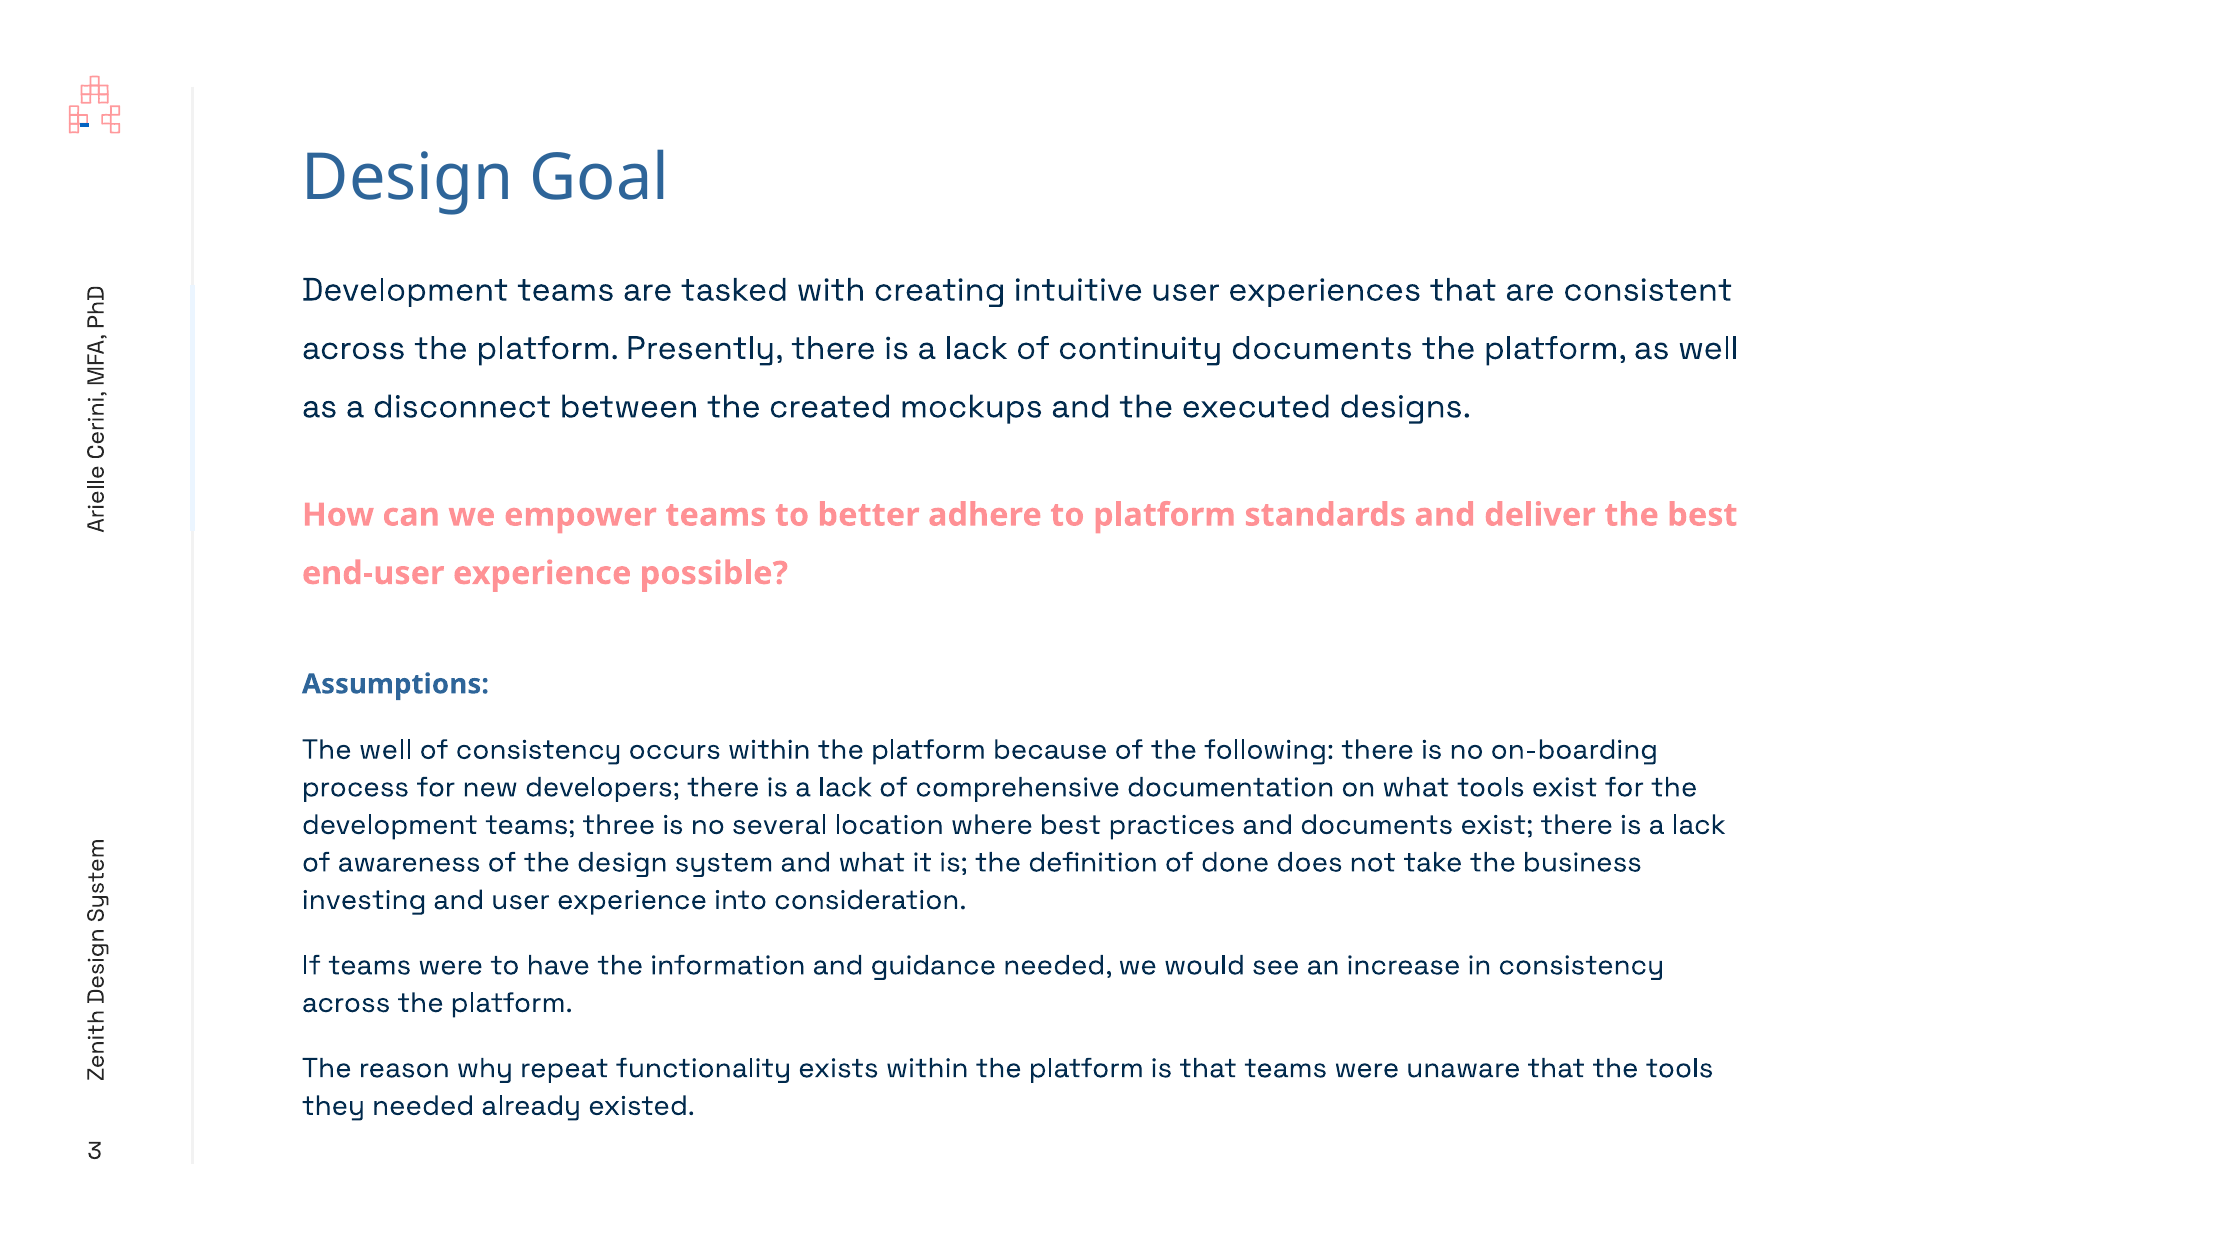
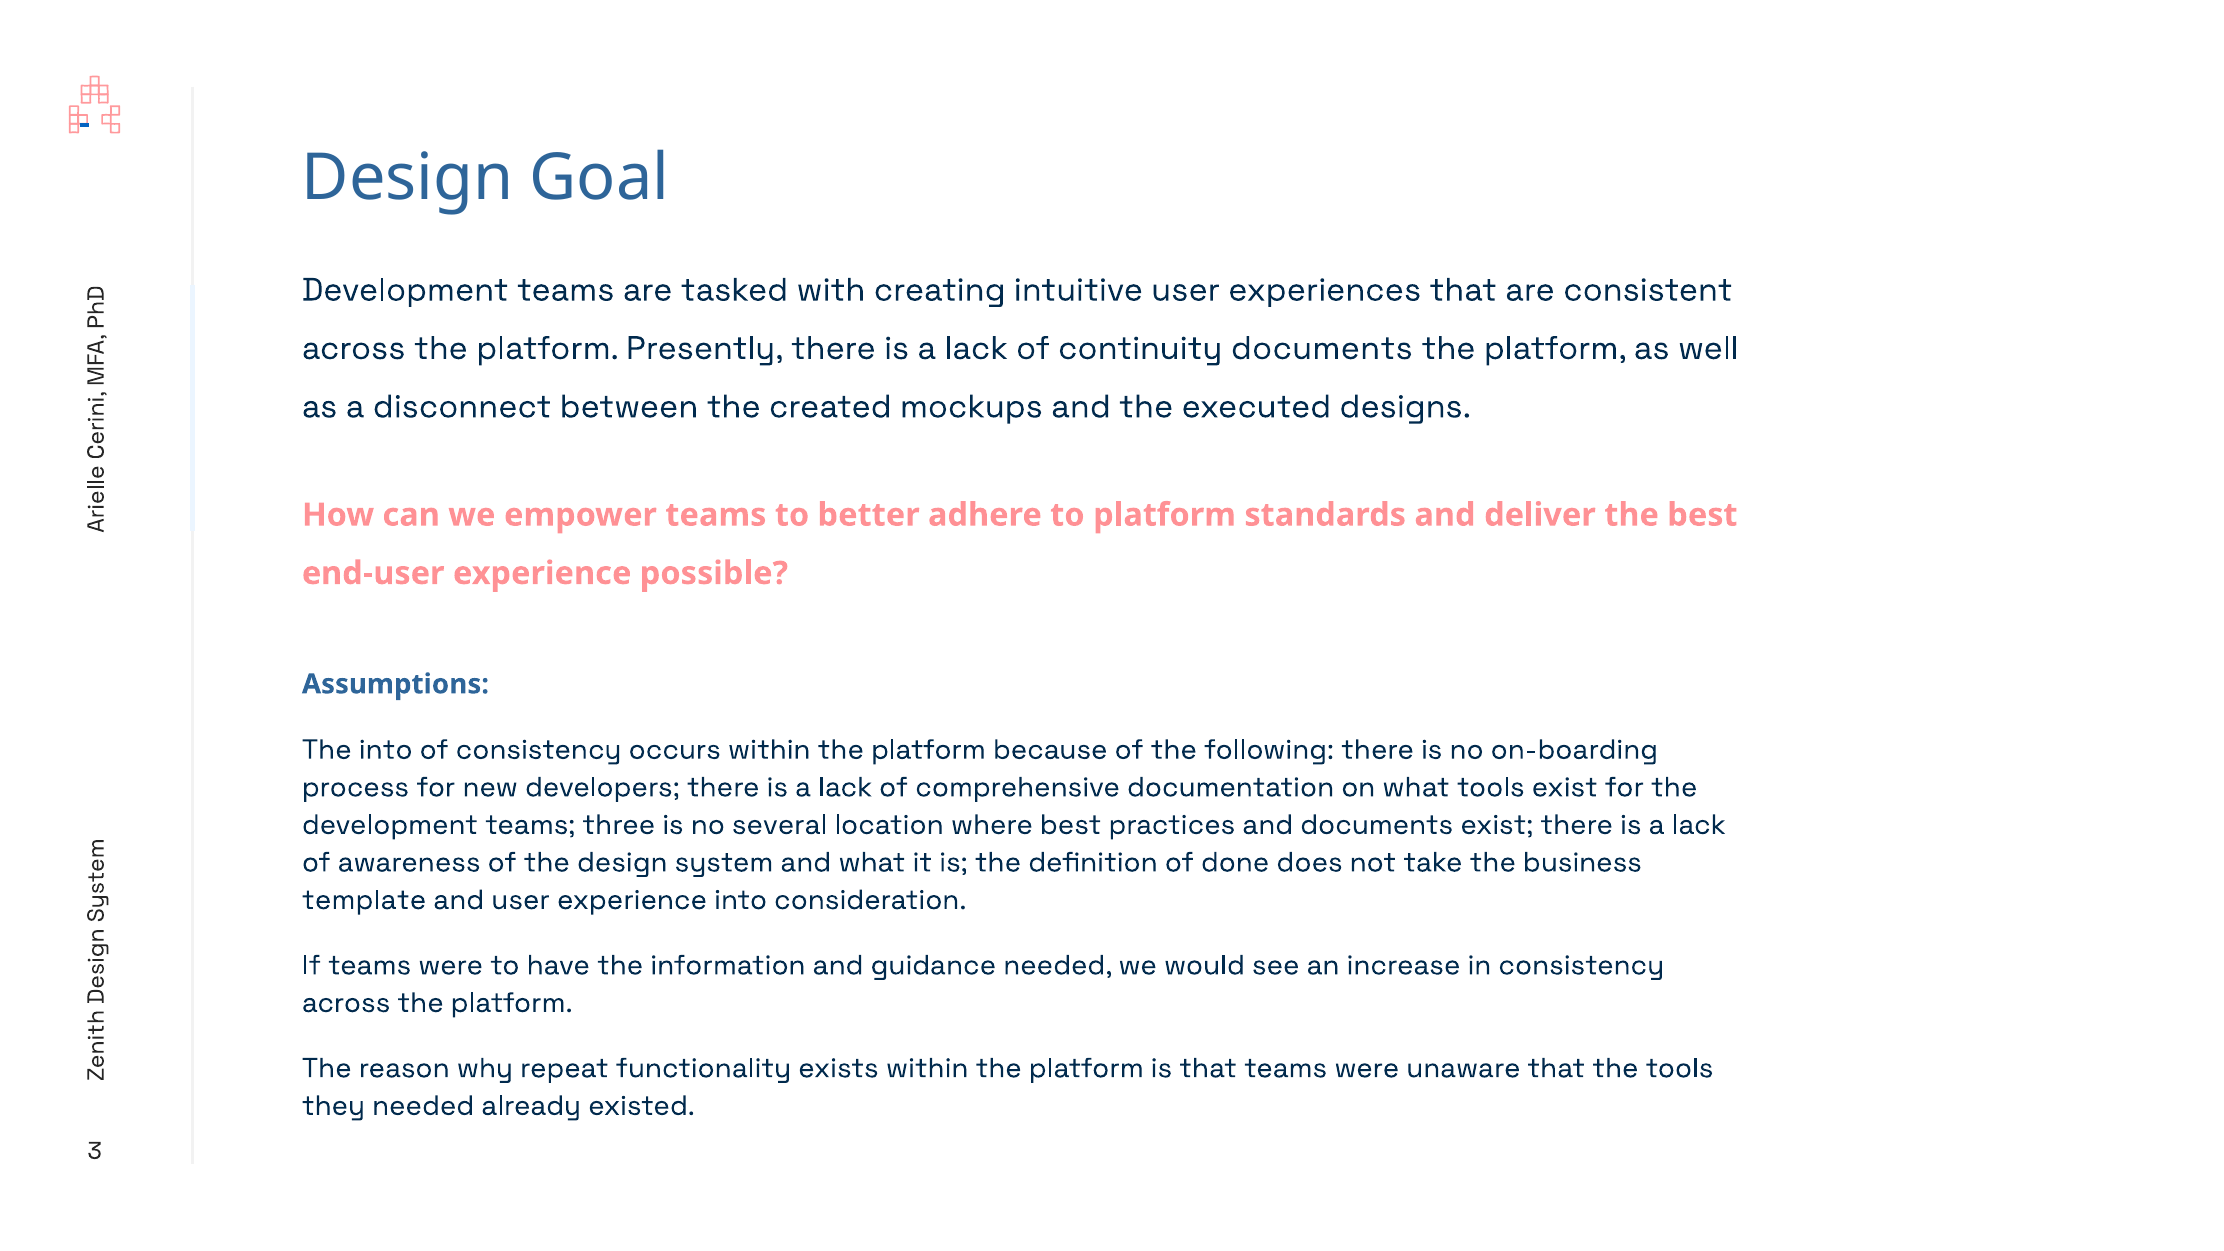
The well: well -> into
investing: investing -> template
